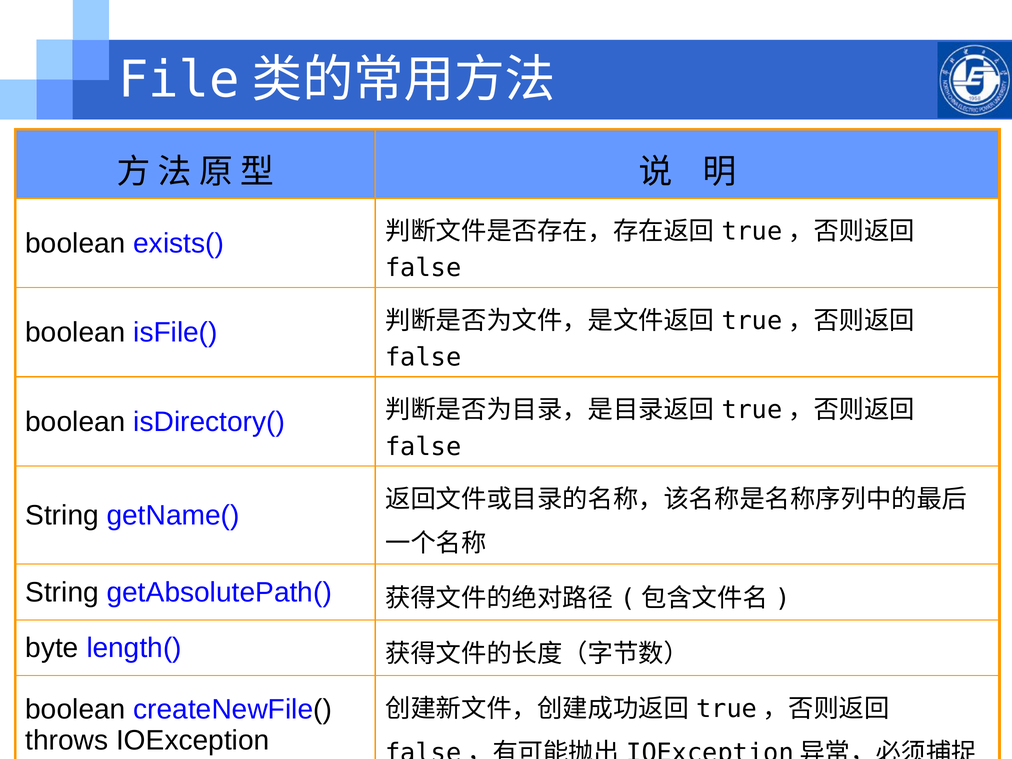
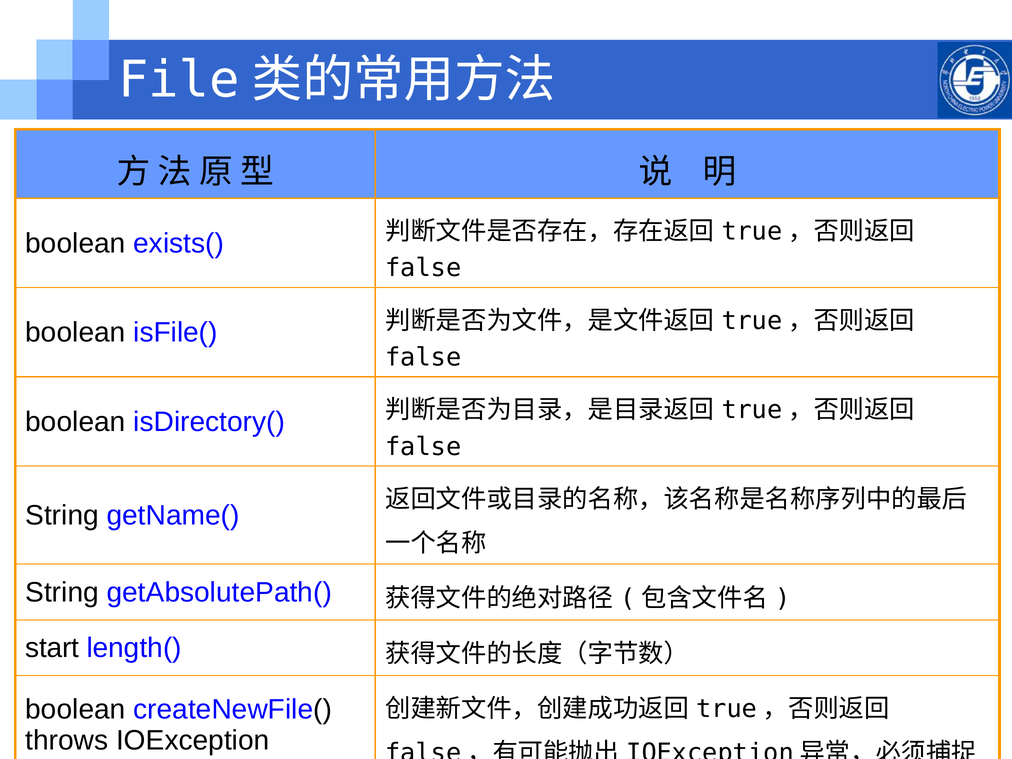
byte: byte -> start
